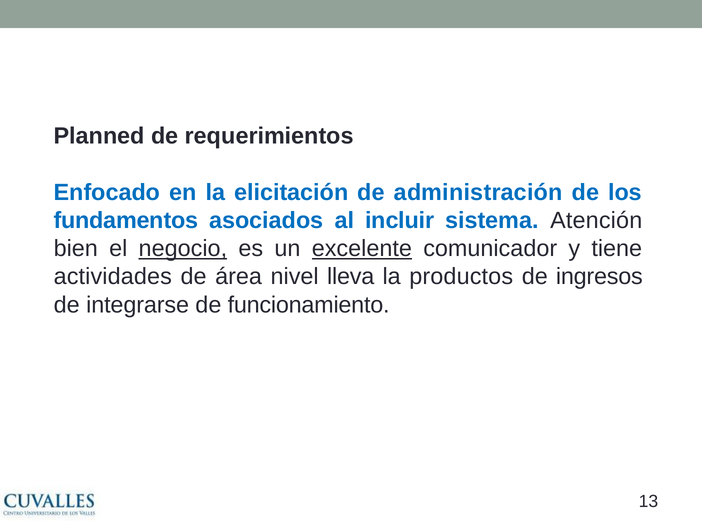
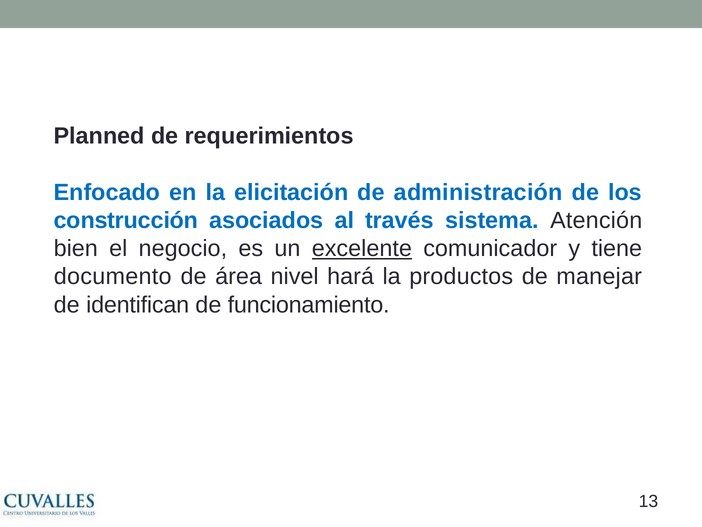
fundamentos: fundamentos -> construcción
incluir: incluir -> través
negocio underline: present -> none
actividades: actividades -> documento
lleva: lleva -> hará
ingresos: ingresos -> manejar
integrarse: integrarse -> identifican
